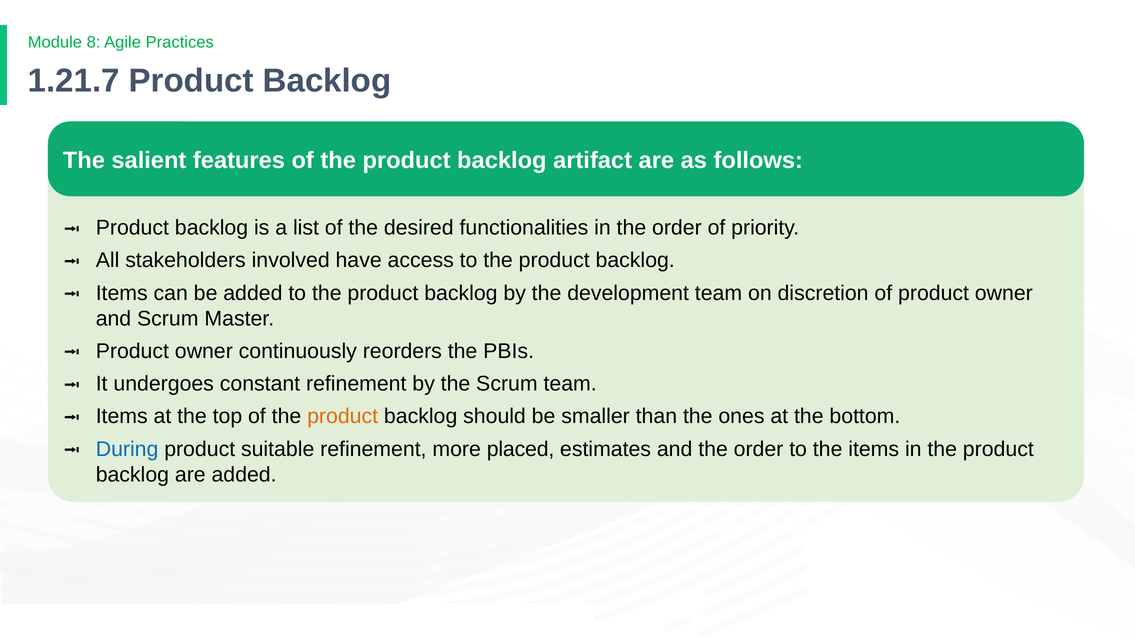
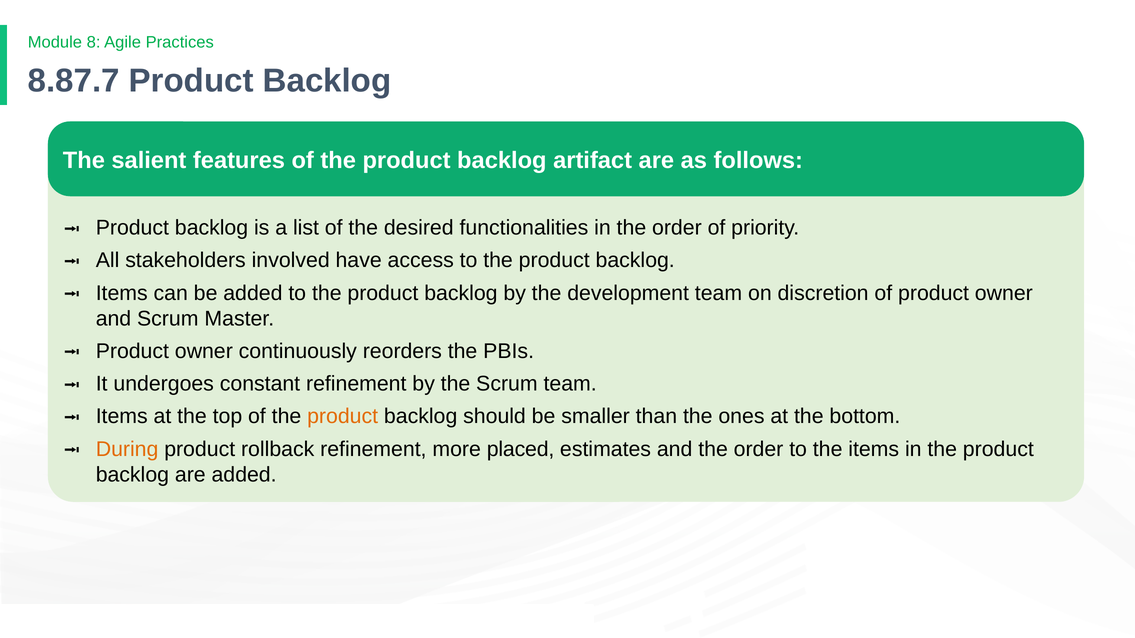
1.21.7: 1.21.7 -> 8.87.7
During colour: blue -> orange
suitable: suitable -> rollback
